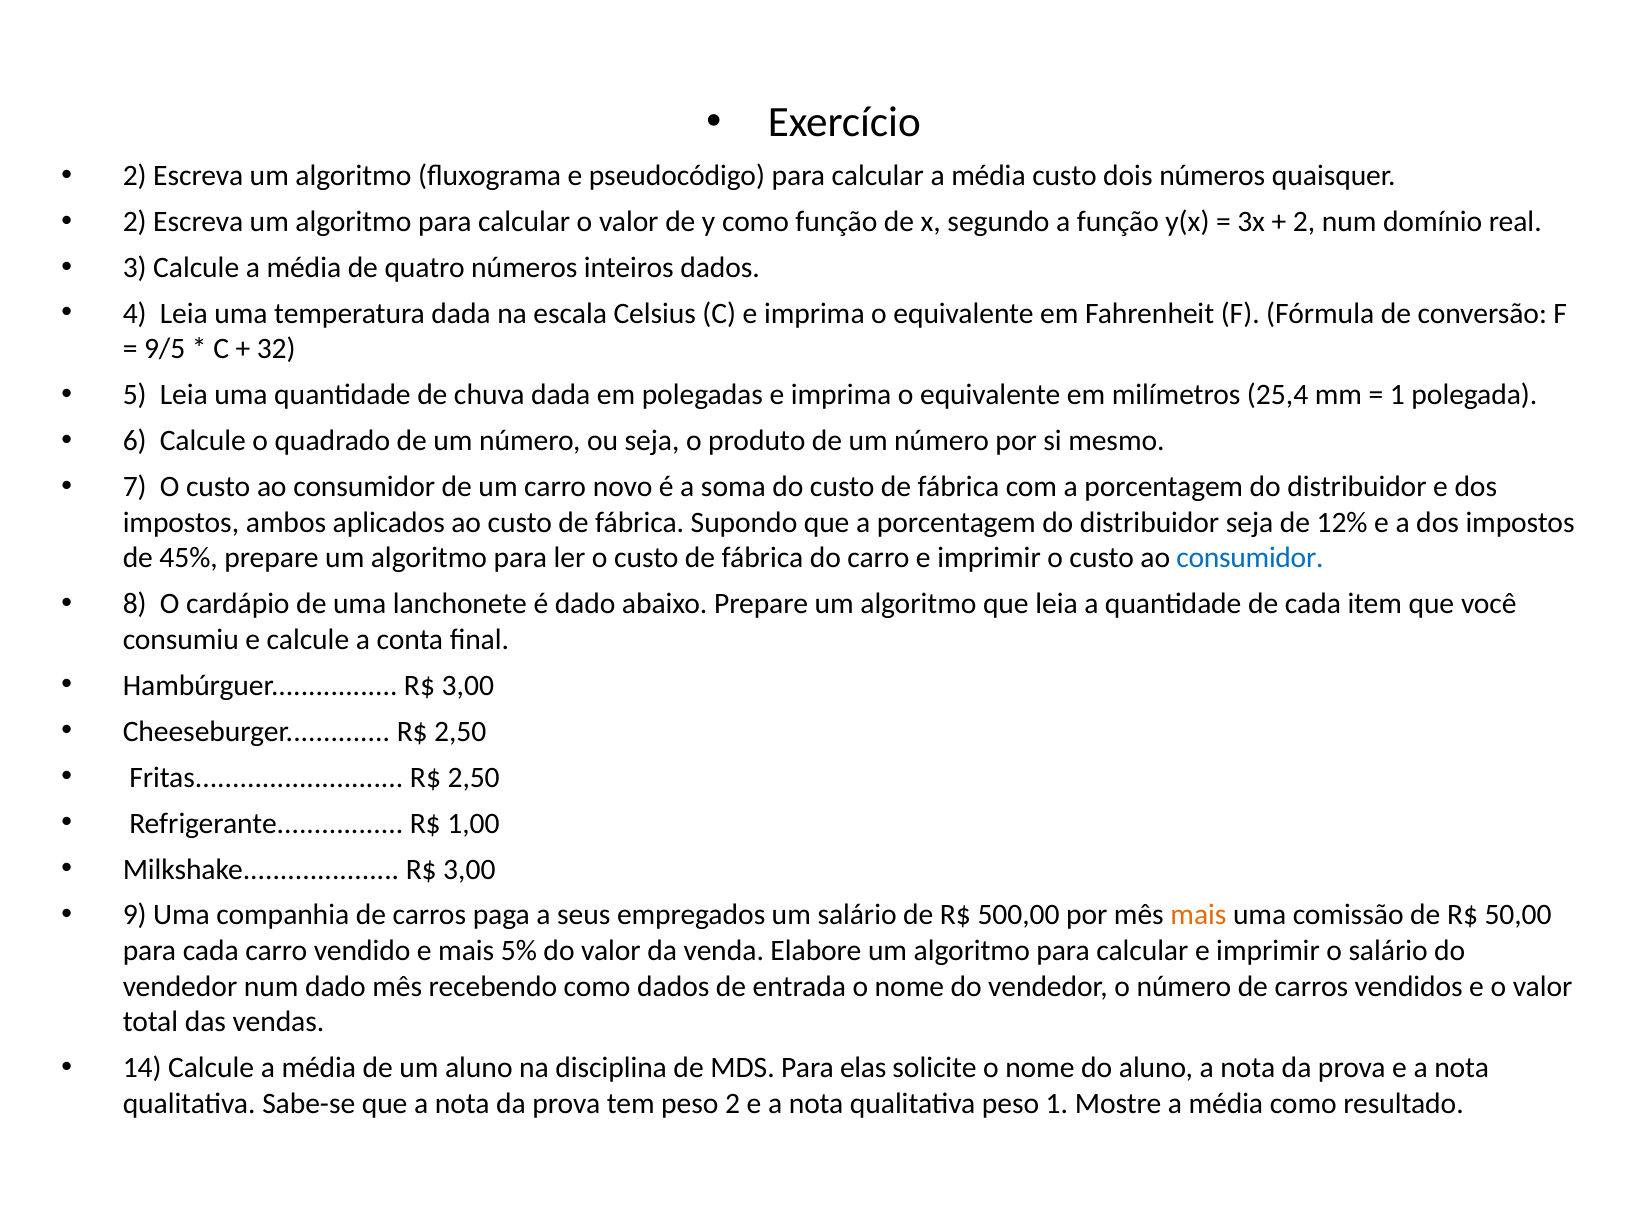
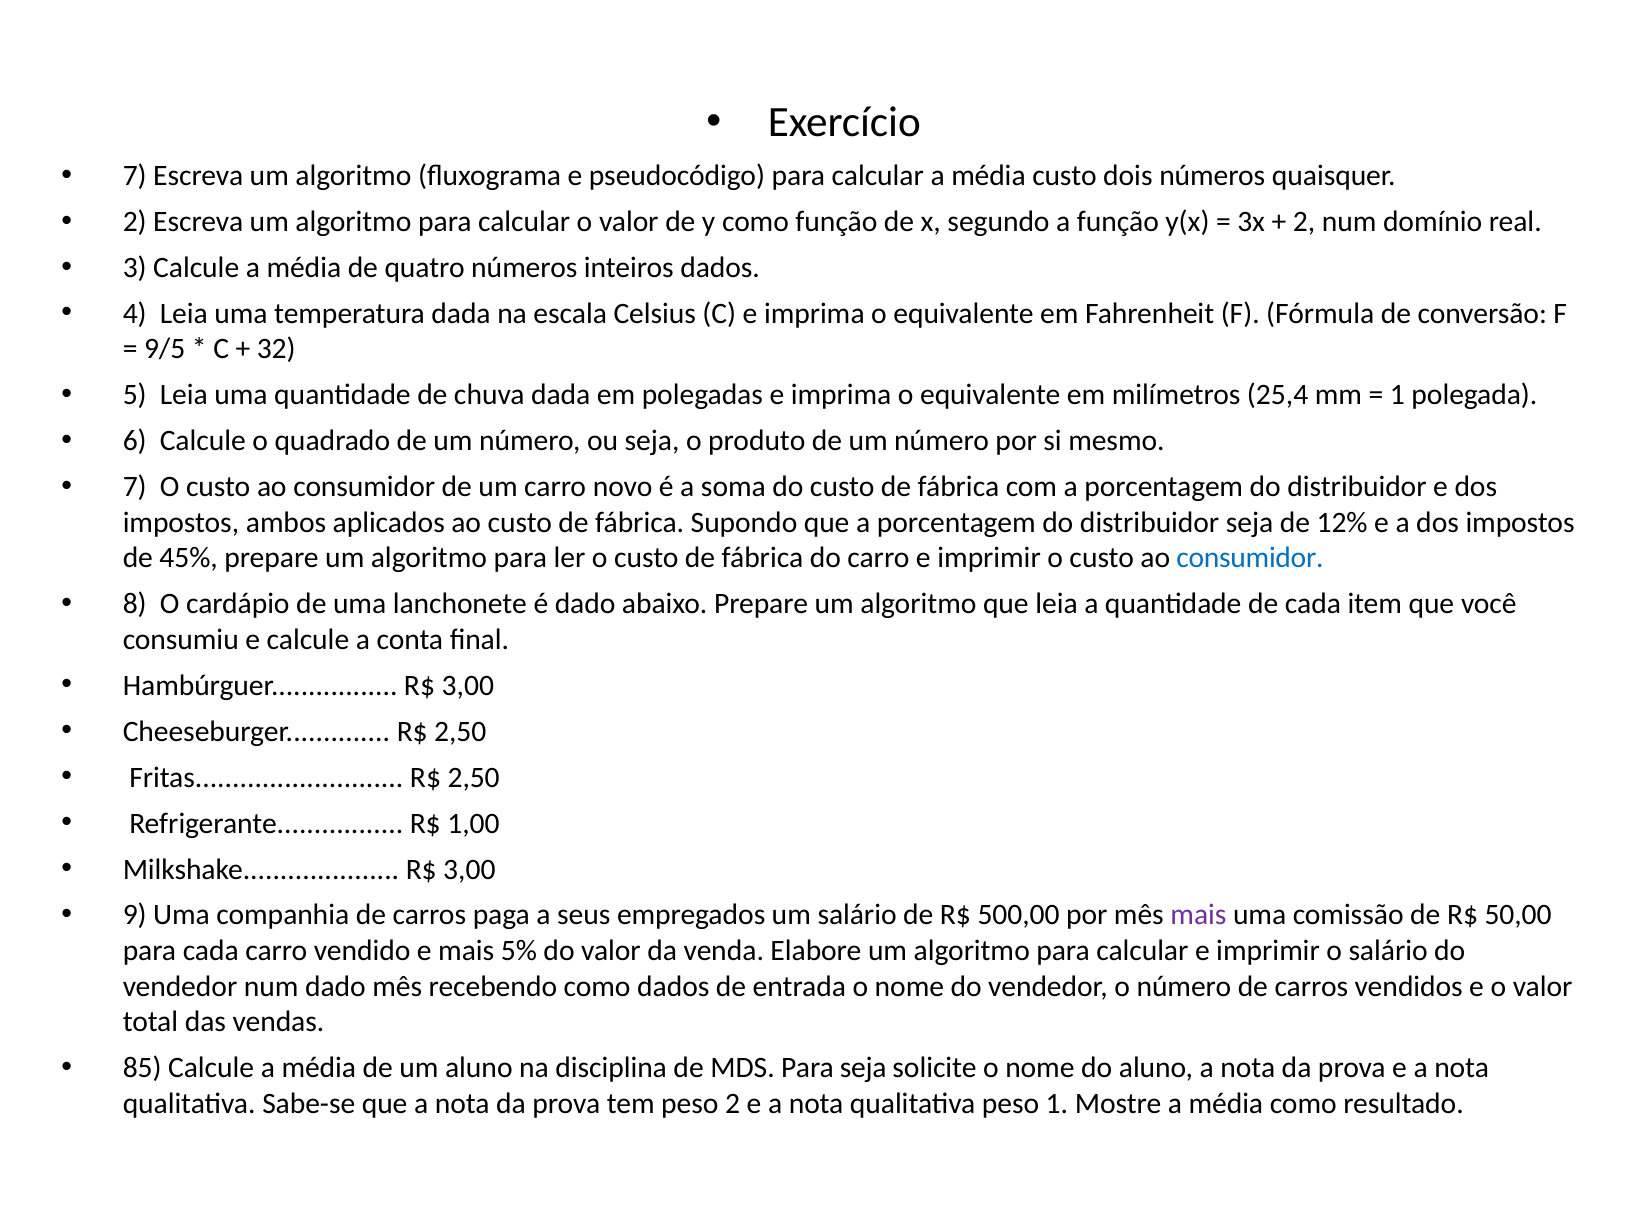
2 at (135, 176): 2 -> 7
mais at (1198, 915) colour: orange -> purple
14: 14 -> 85
Para elas: elas -> seja
